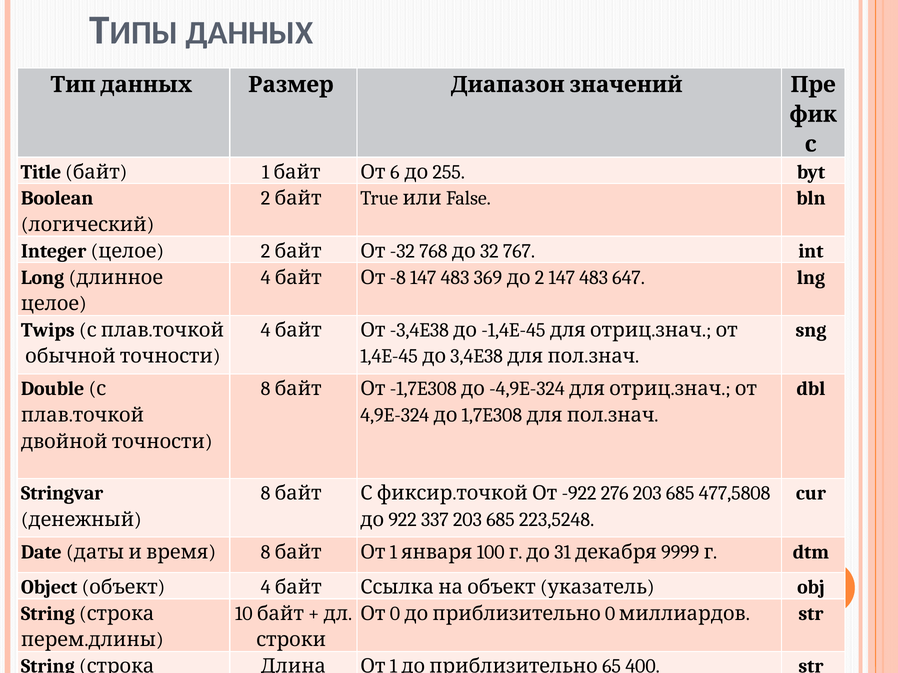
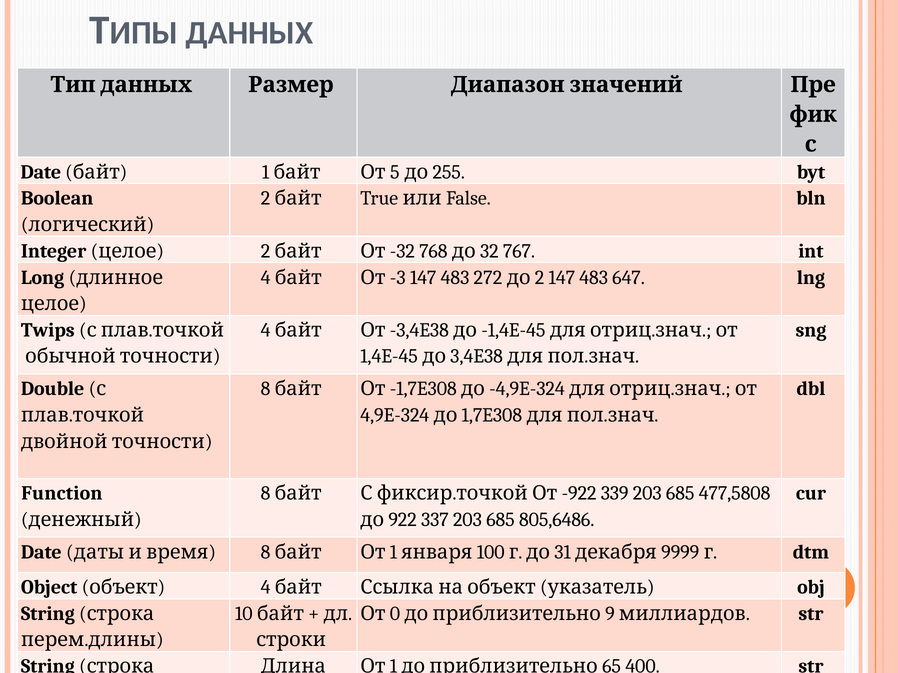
Title at (41, 172): Title -> Date
6: 6 -> 5
-8: -8 -> -3
369: 369 -> 272
Stringvar: Stringvar -> Function
276: 276 -> 339
223,5248: 223,5248 -> 805,6486
0 0: 0 -> 9
